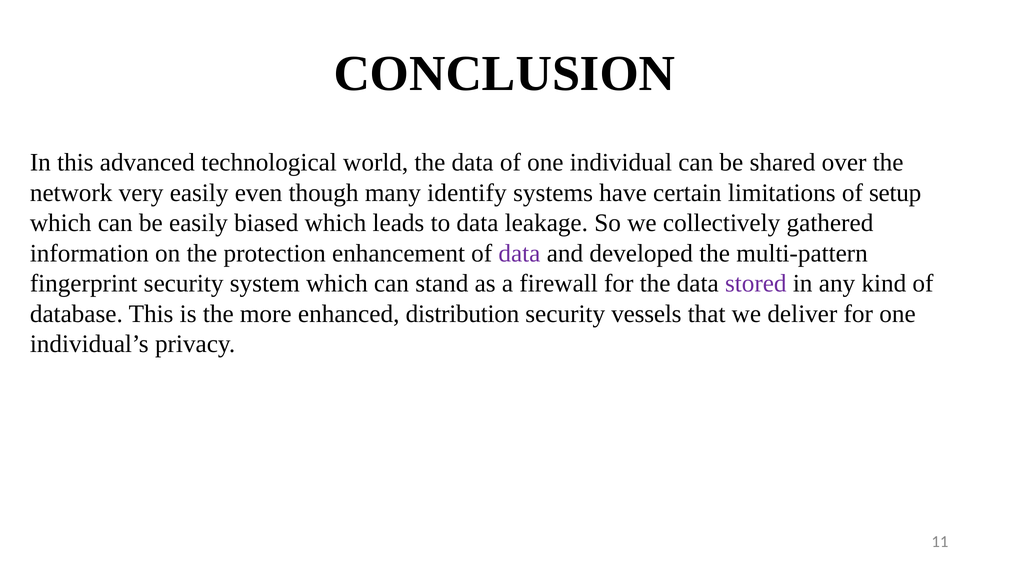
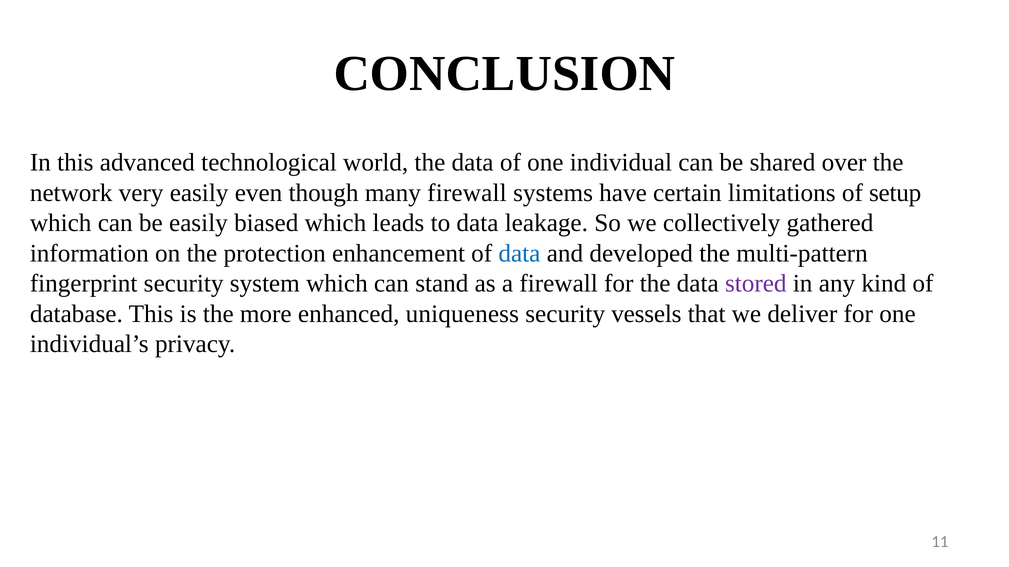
many identify: identify -> firewall
data at (519, 253) colour: purple -> blue
distribution: distribution -> uniqueness
